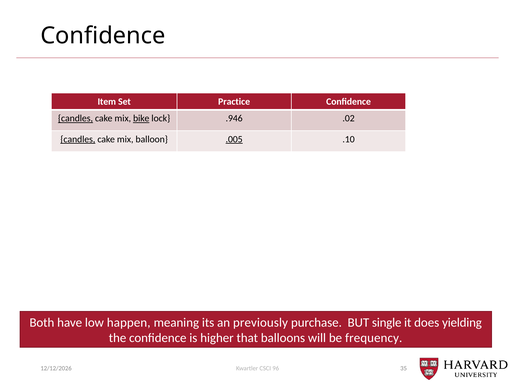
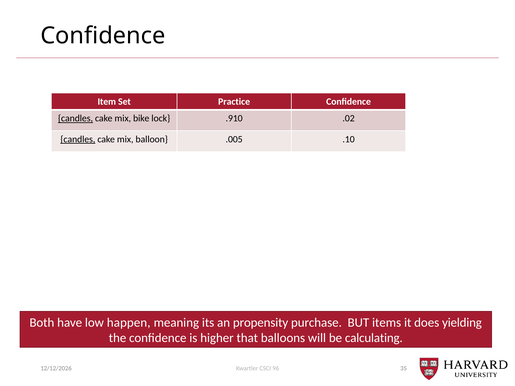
bike underline: present -> none
.946: .946 -> .910
.005 underline: present -> none
previously: previously -> propensity
single: single -> items
frequency: frequency -> calculating
